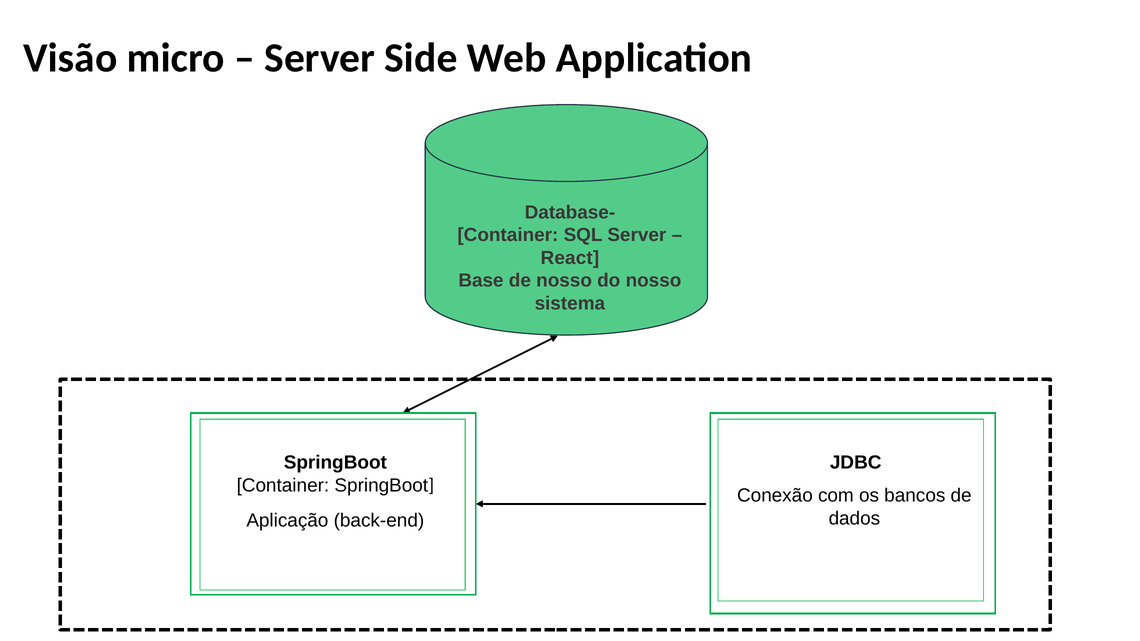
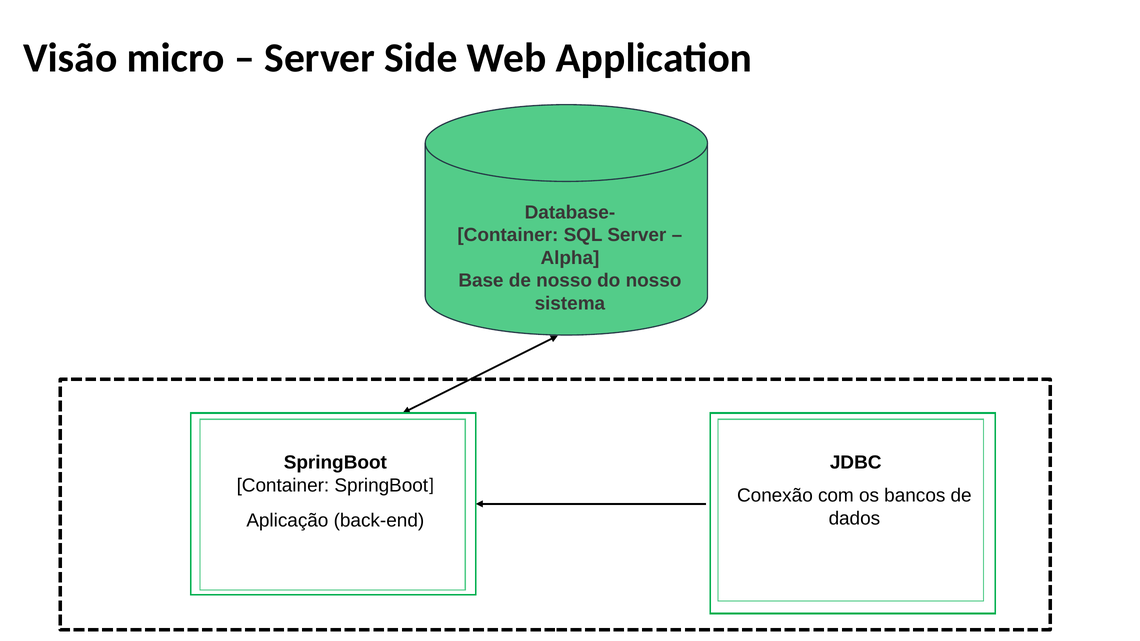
React: React -> Alpha
